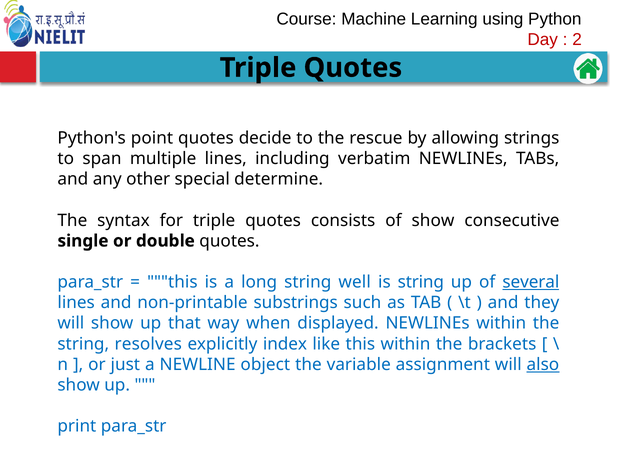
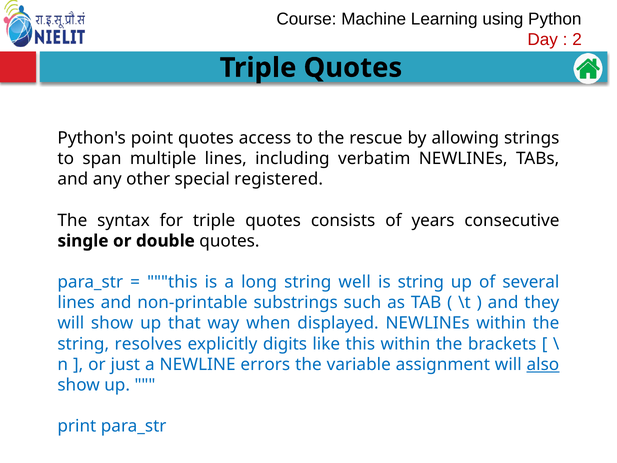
decide: decide -> access
determine: determine -> registered
of show: show -> years
several underline: present -> none
index: index -> digits
object: object -> errors
